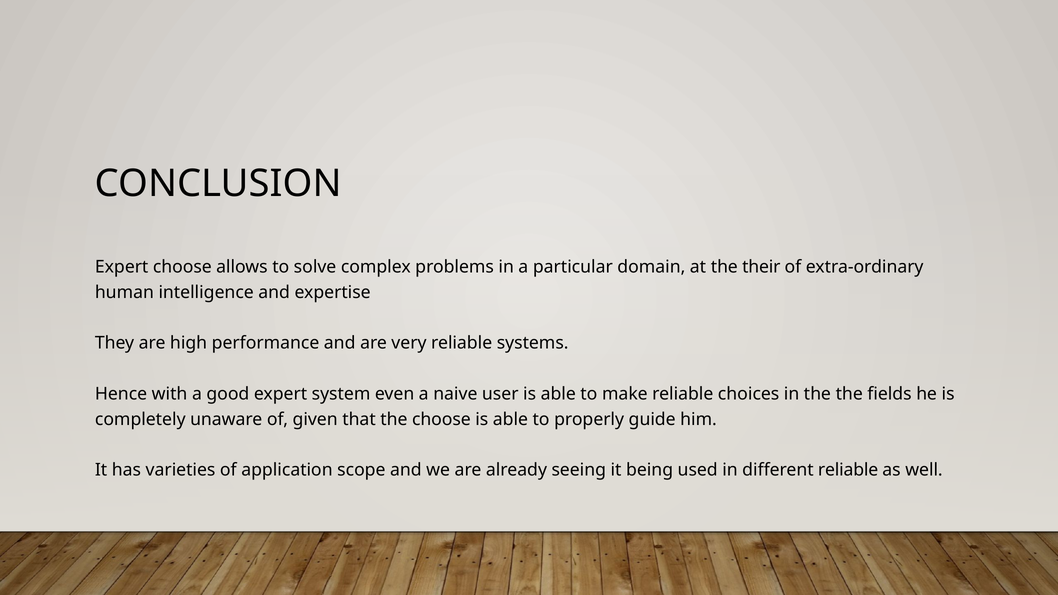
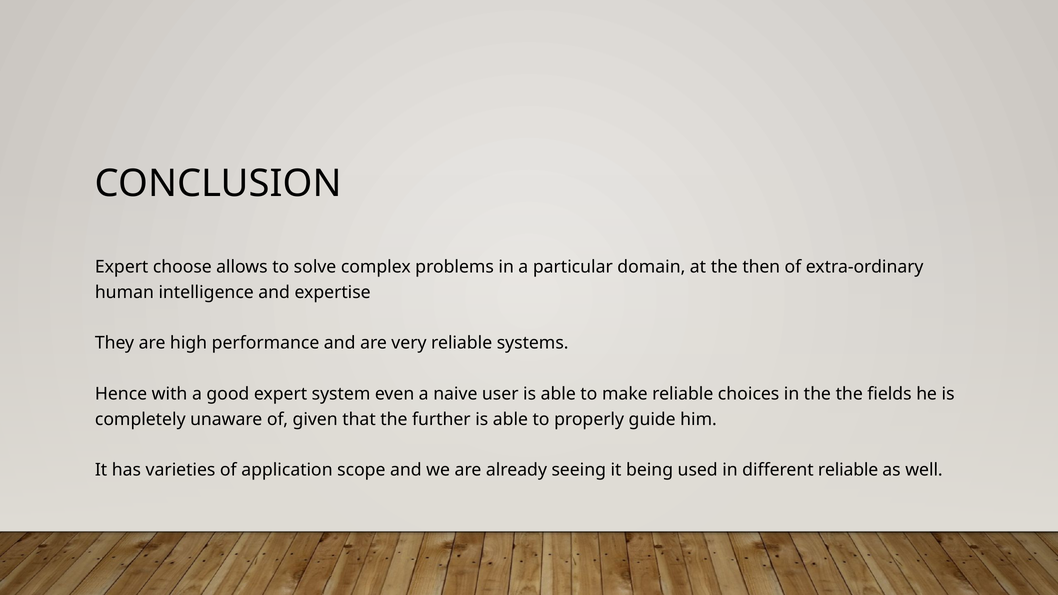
their: their -> then
the choose: choose -> further
